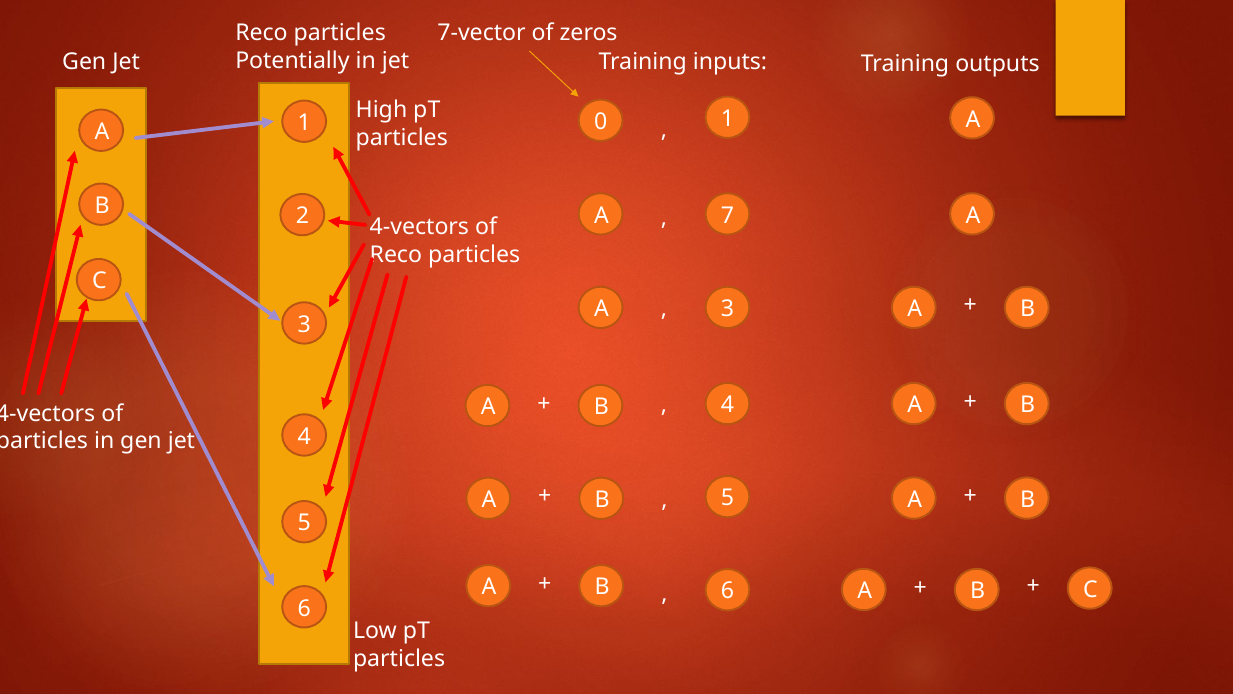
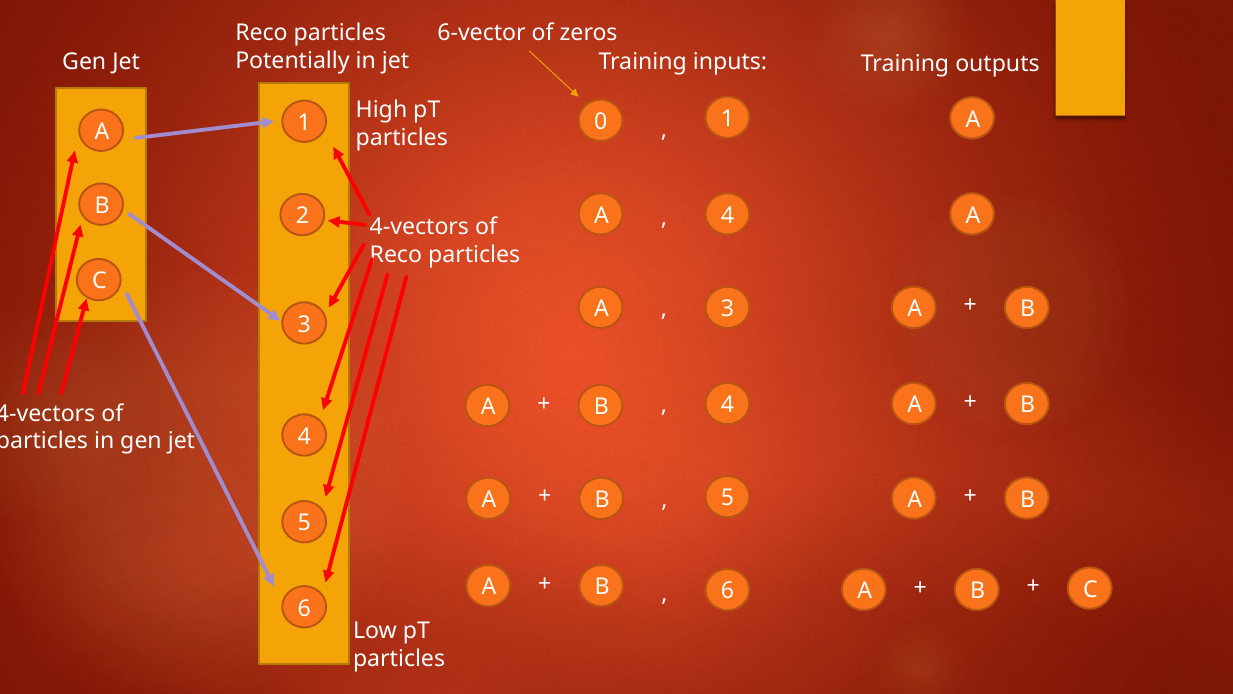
7-vector: 7-vector -> 6-vector
A 7: 7 -> 4
